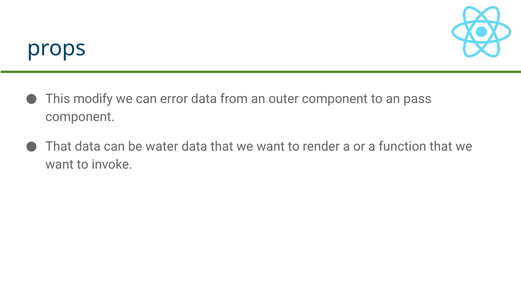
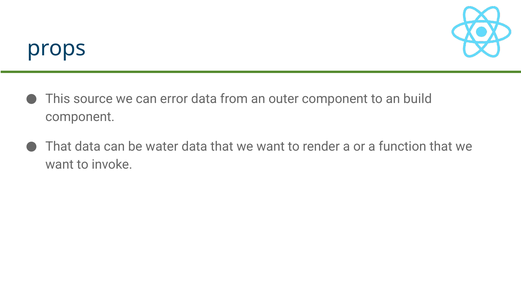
modify: modify -> source
pass: pass -> build
